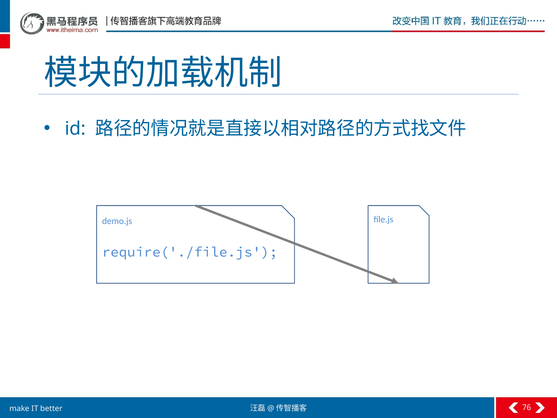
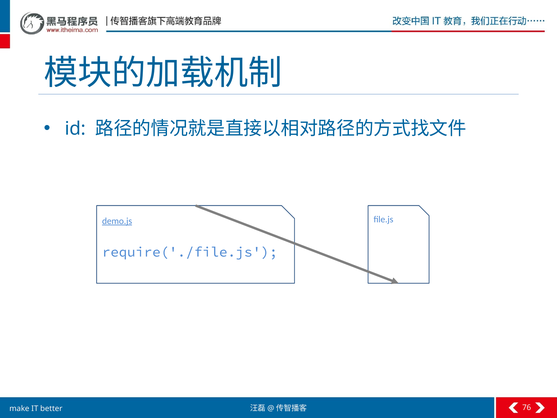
demo.js underline: none -> present
